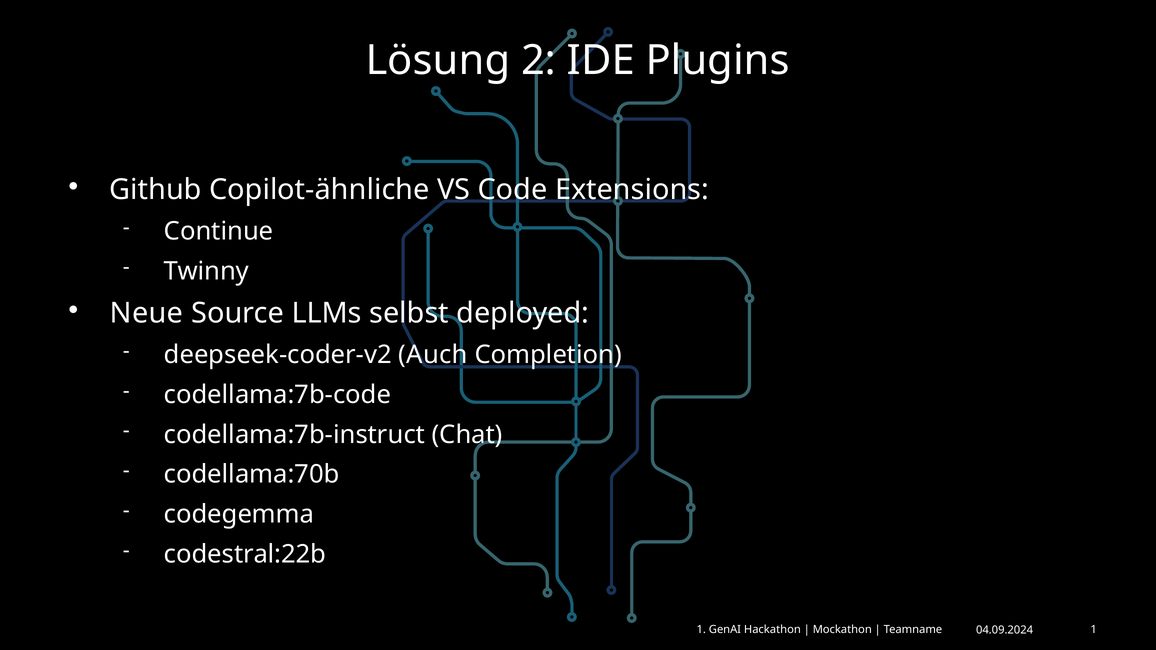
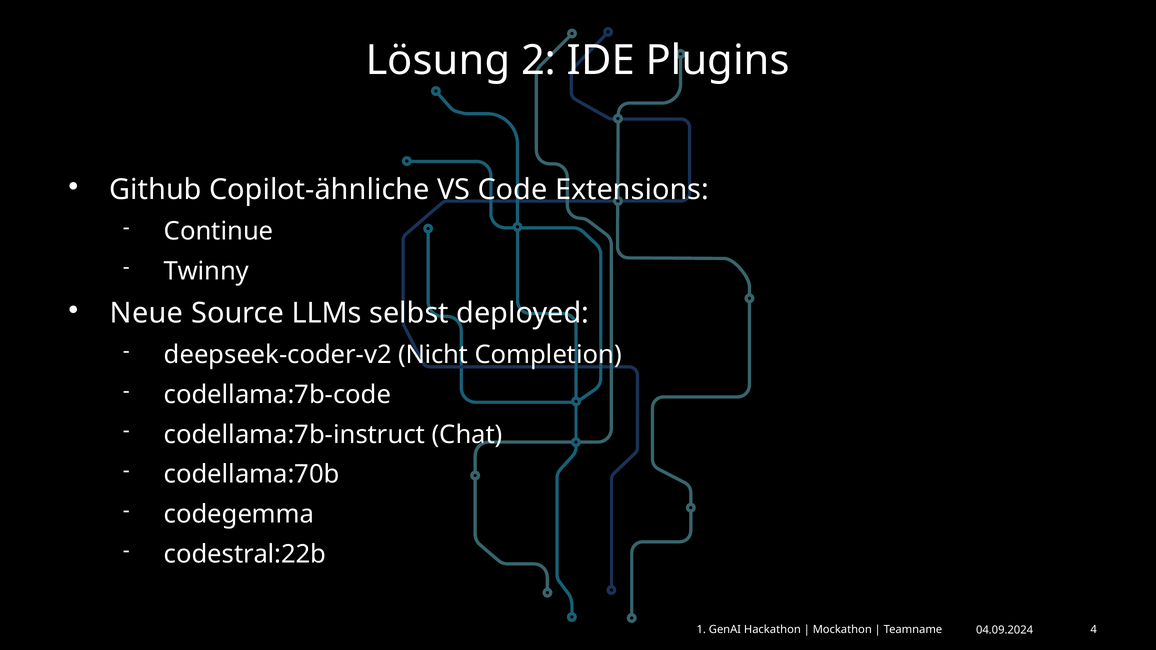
Auch: Auch -> Nicht
Teamname 1: 1 -> 4
